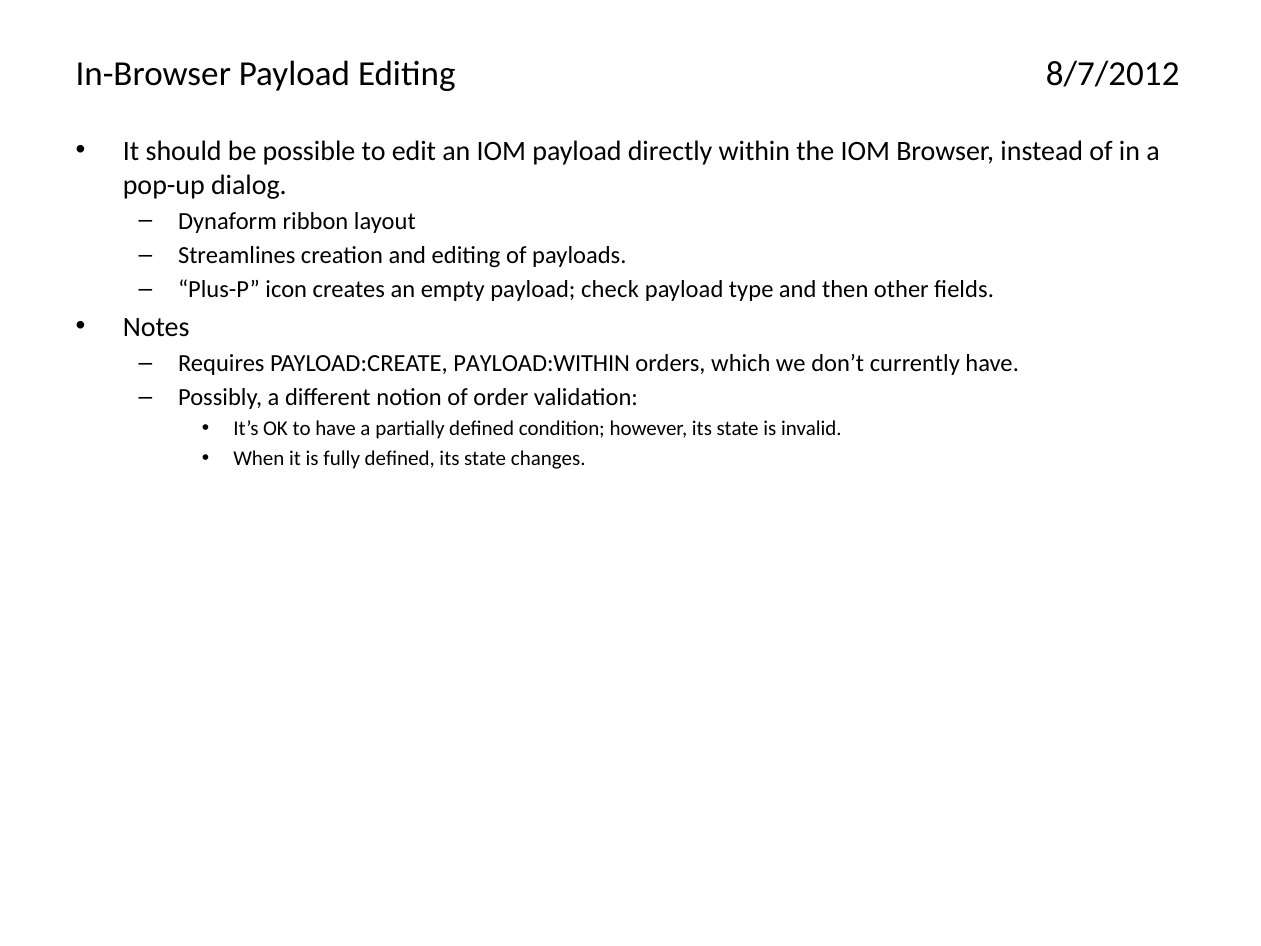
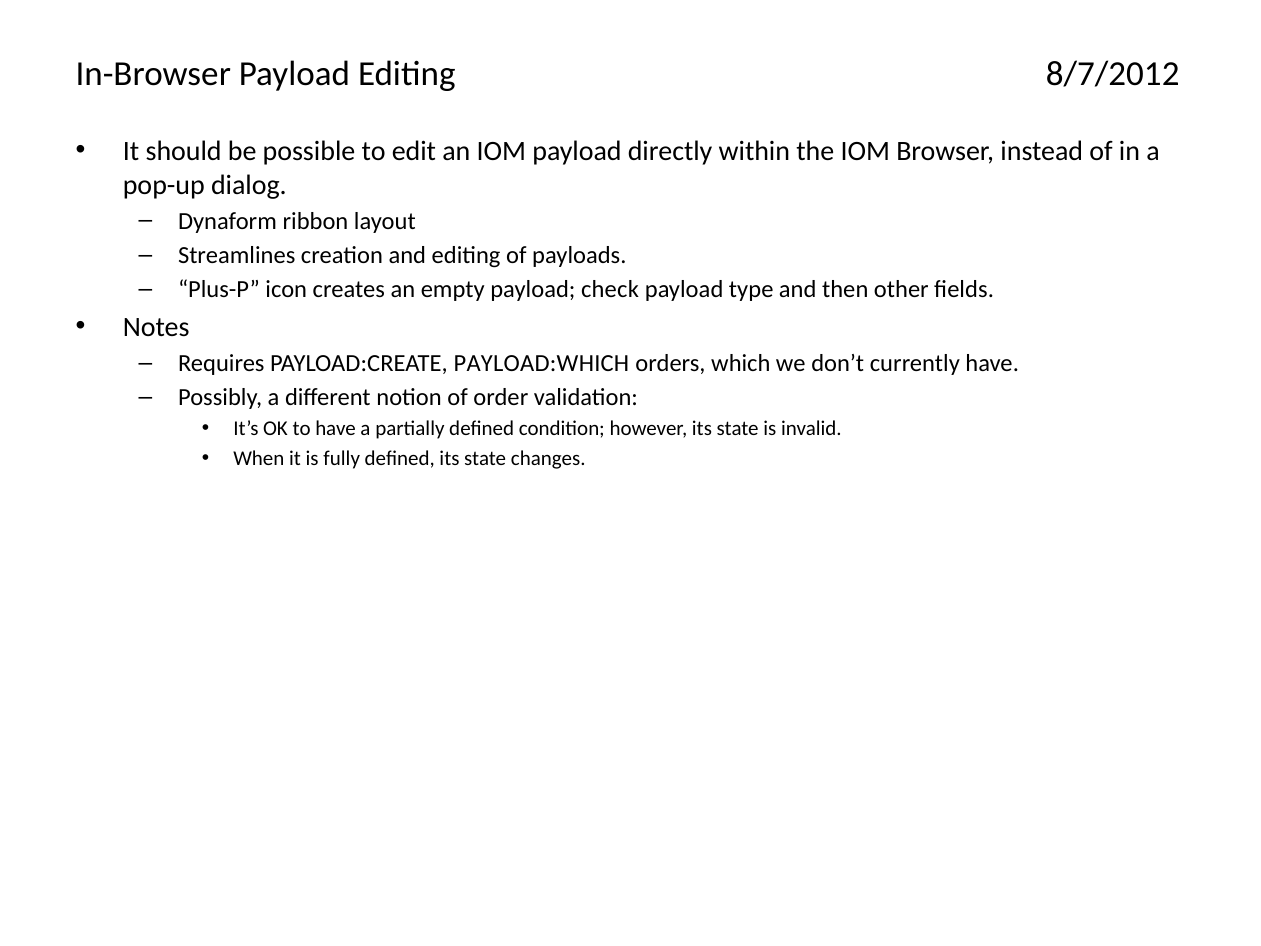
PAYLOAD:WITHIN: PAYLOAD:WITHIN -> PAYLOAD:WHICH
